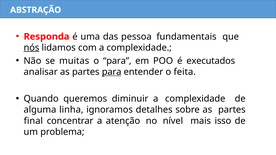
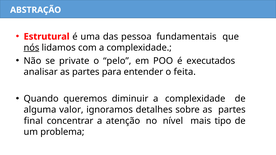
Responda: Responda -> Estrutural
muitas: muitas -> private
o para: para -> pelo
para at (112, 72) underline: present -> none
linha: linha -> valor
isso: isso -> tipo
